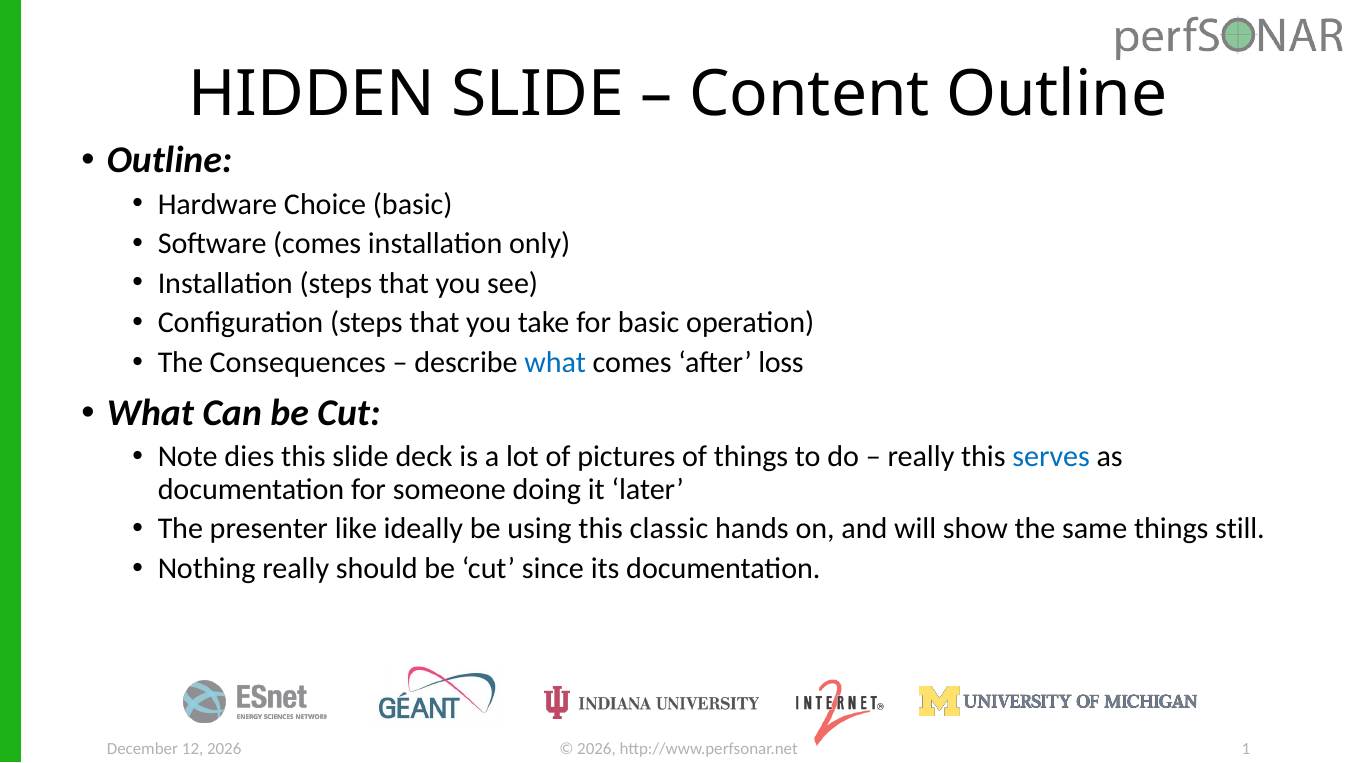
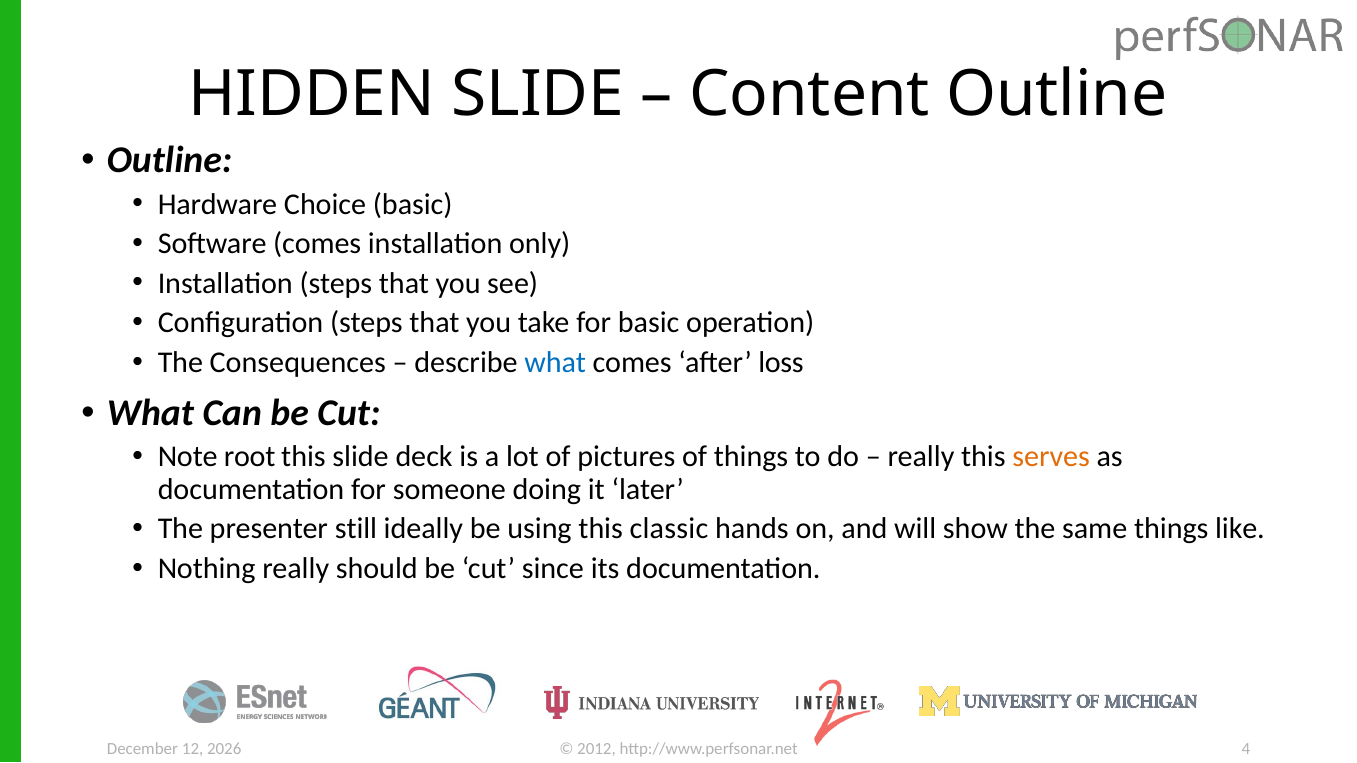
dies: dies -> root
serves colour: blue -> orange
like: like -> still
still: still -> like
2026 at (596, 749): 2026 -> 2012
1: 1 -> 4
